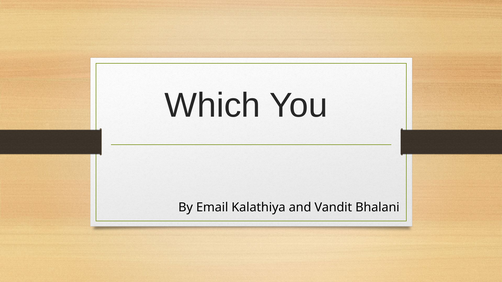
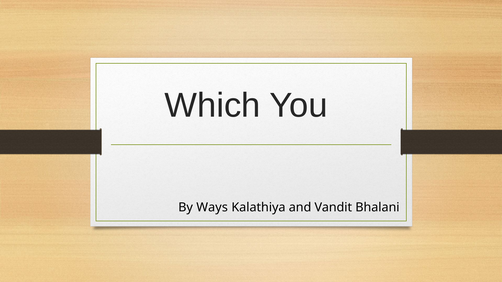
Email: Email -> Ways
